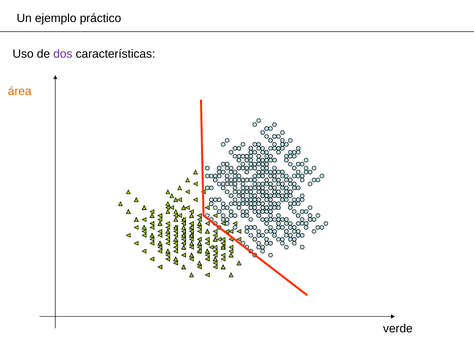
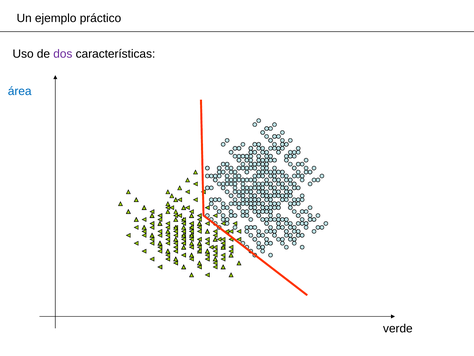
área colour: orange -> blue
